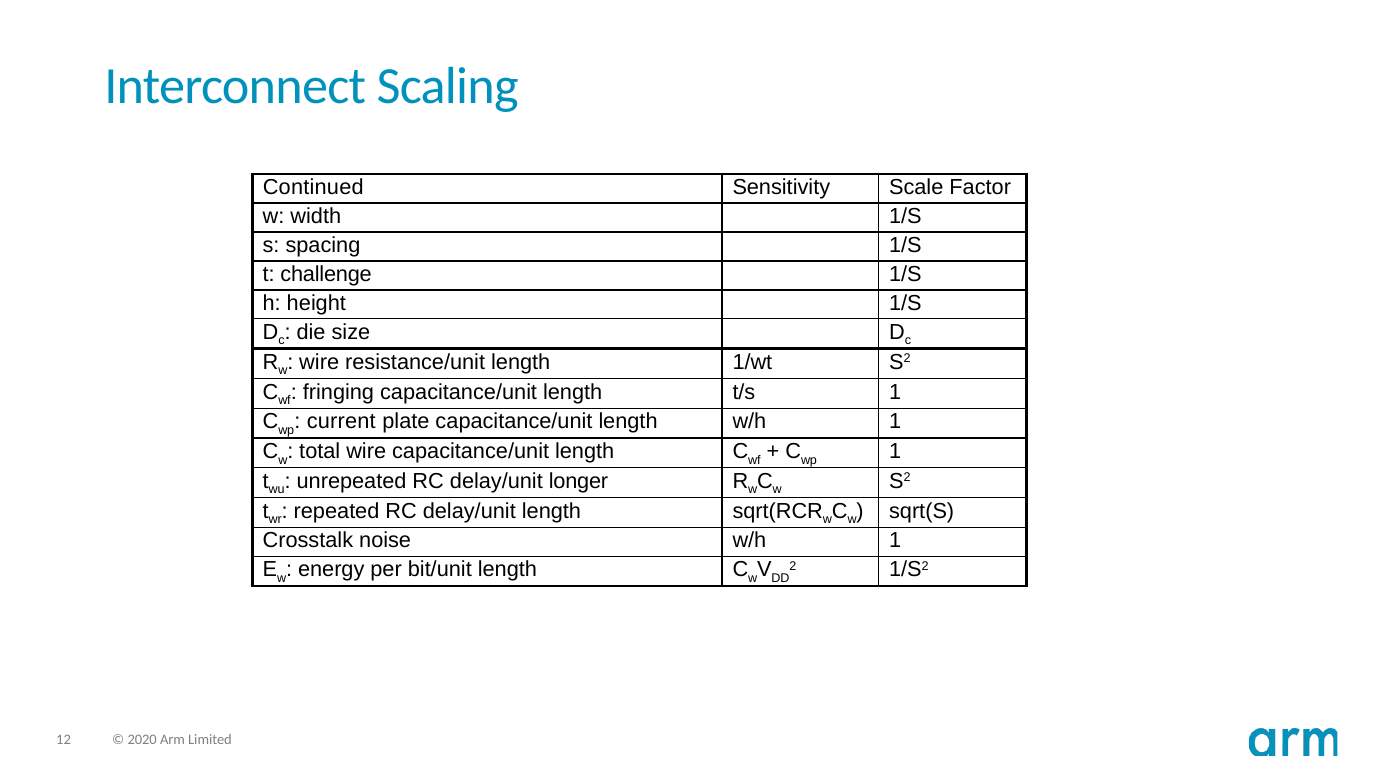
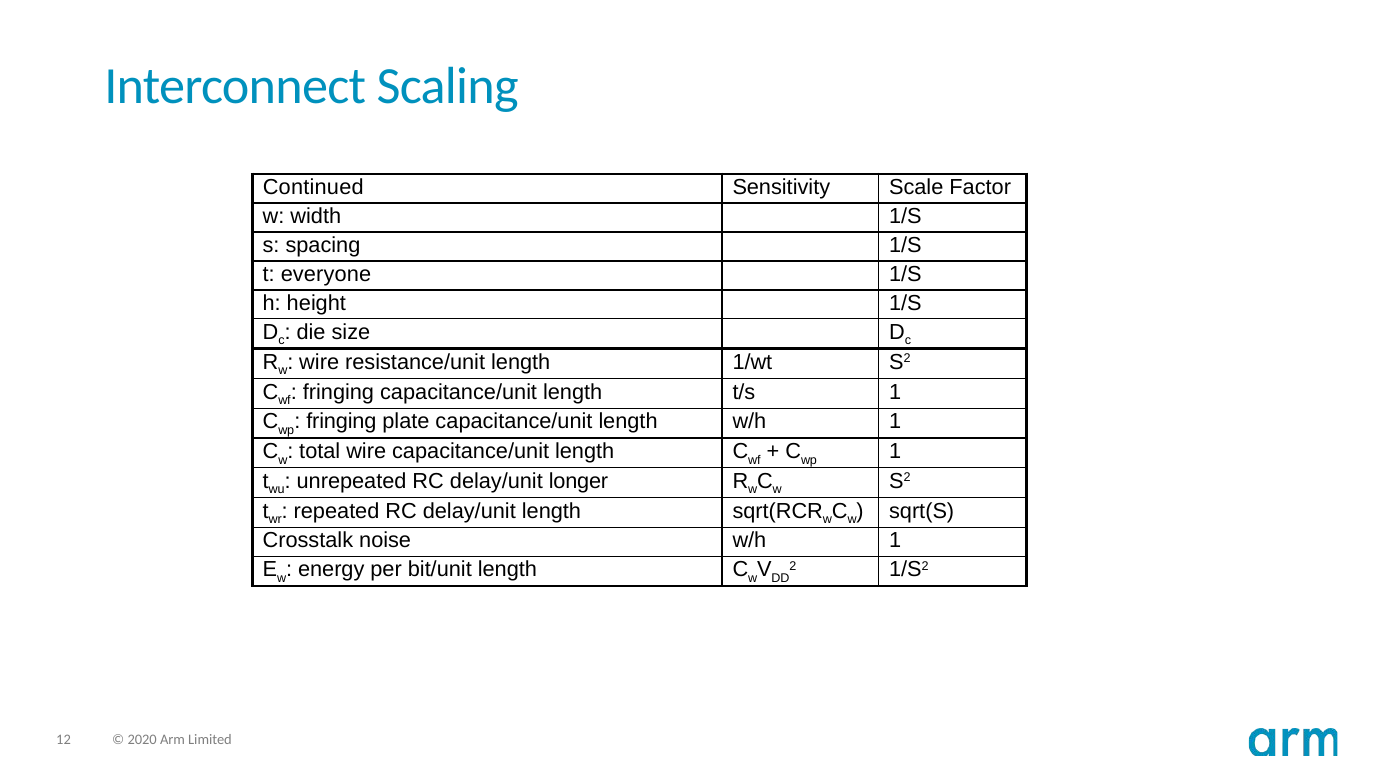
challenge: challenge -> everyone
current at (341, 422): current -> fringing
